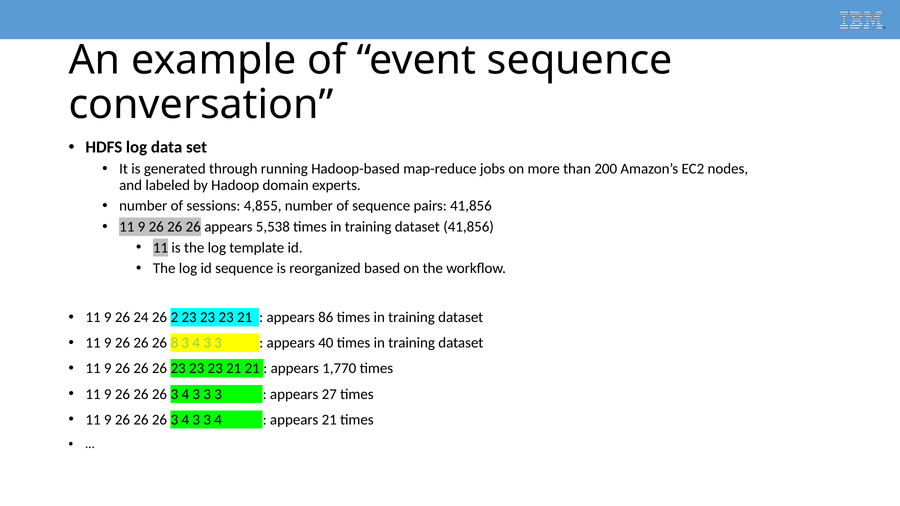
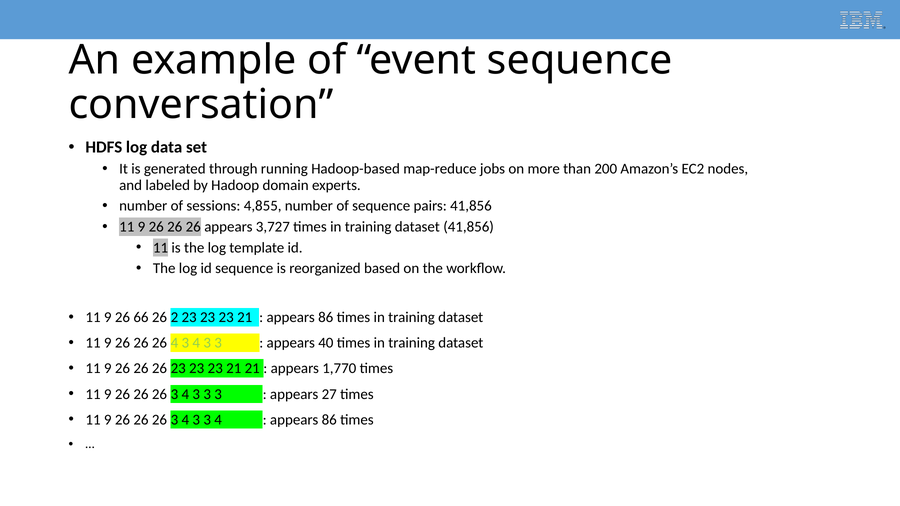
5,538: 5,538 -> 3,727
24: 24 -> 66
26 8: 8 -> 4
21 at (329, 420): 21 -> 86
